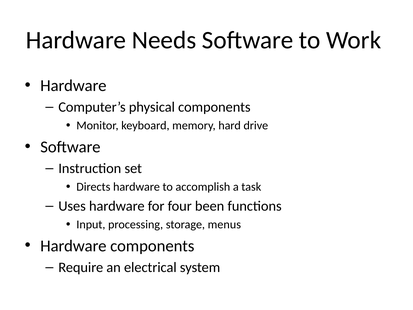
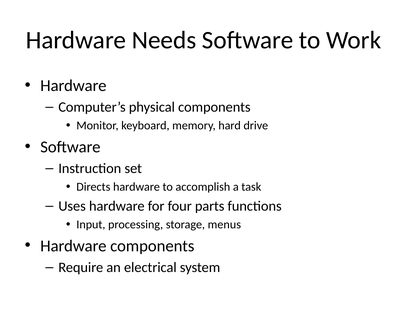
been: been -> parts
